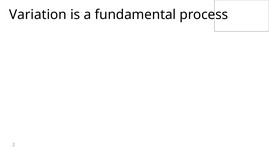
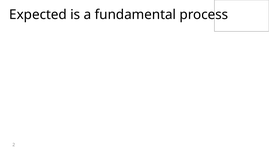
Variation: Variation -> Expected
